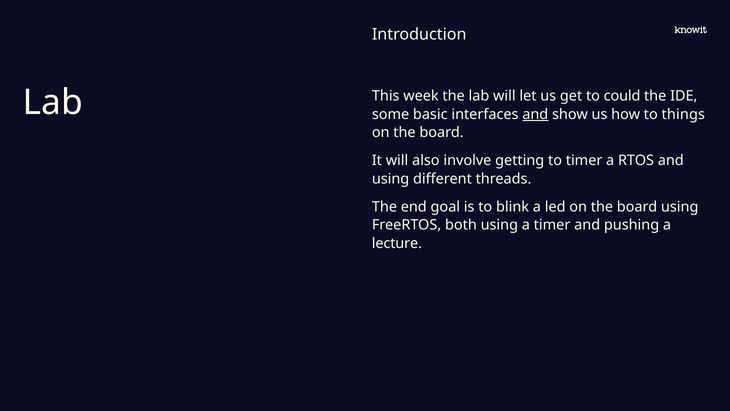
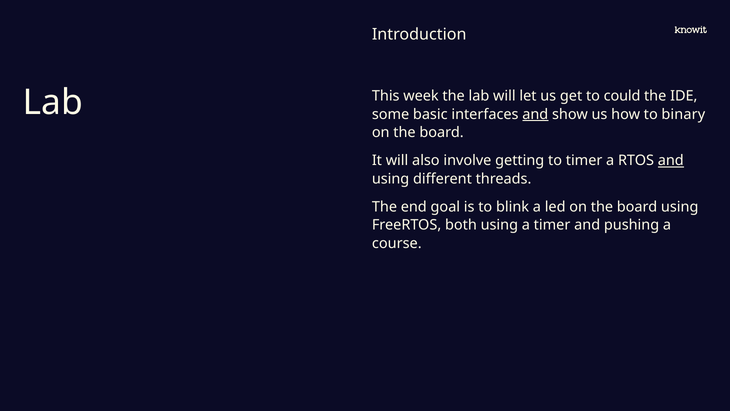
things: things -> binary
and at (671, 160) underline: none -> present
lecture: lecture -> course
